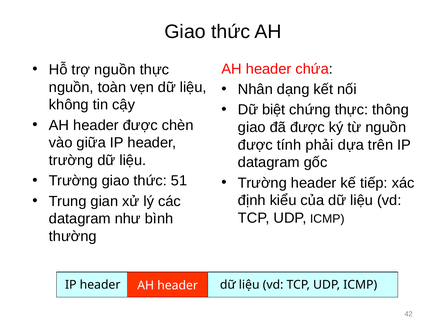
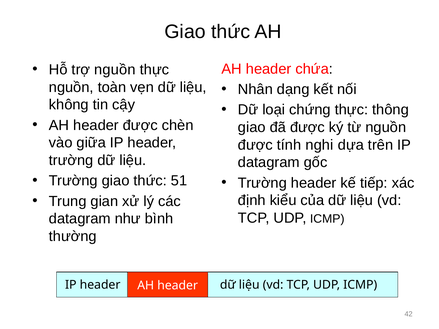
biệt: biệt -> loại
phải: phải -> nghi
